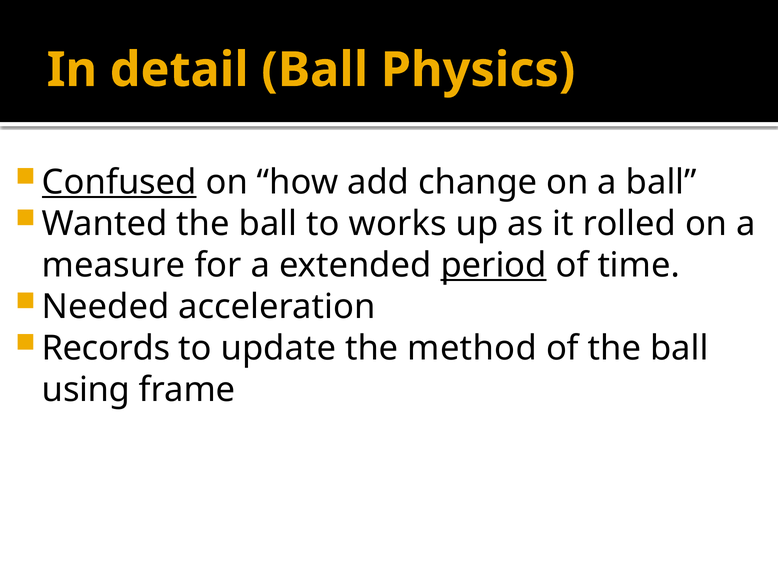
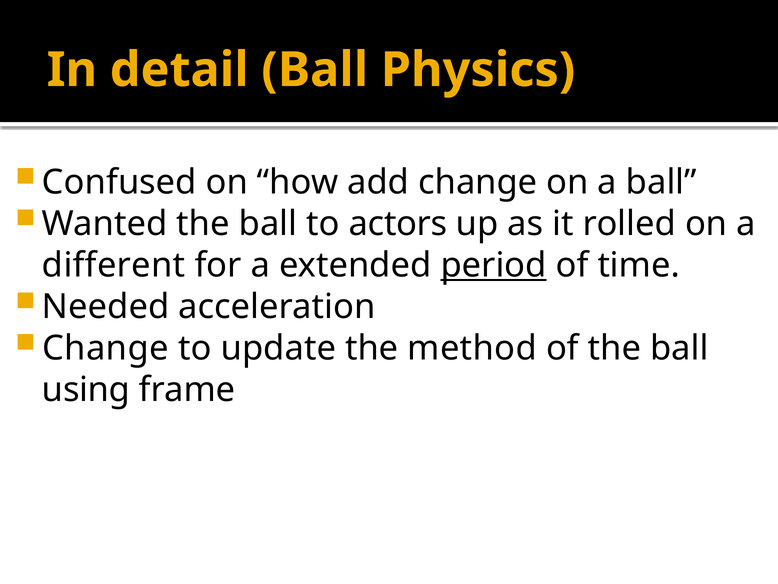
Confused underline: present -> none
works: works -> actors
measure: measure -> different
Records at (106, 348): Records -> Change
